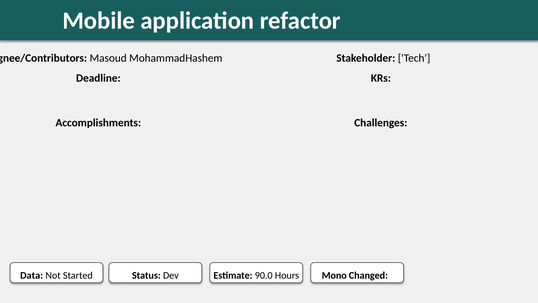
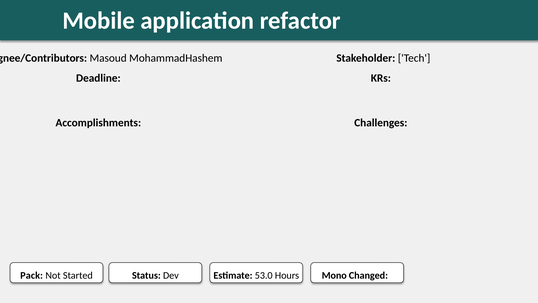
Data: Data -> Pack
90.0: 90.0 -> 53.0
